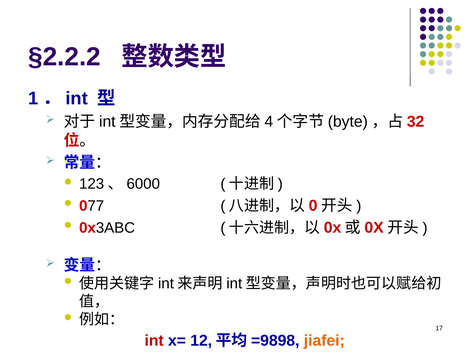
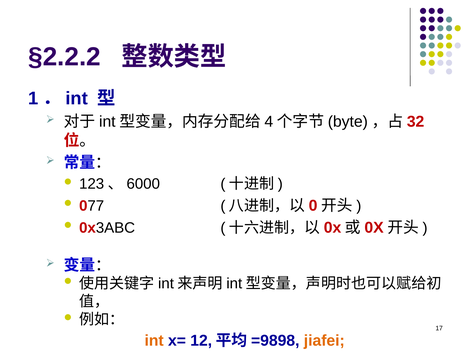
int at (154, 341) colour: red -> orange
